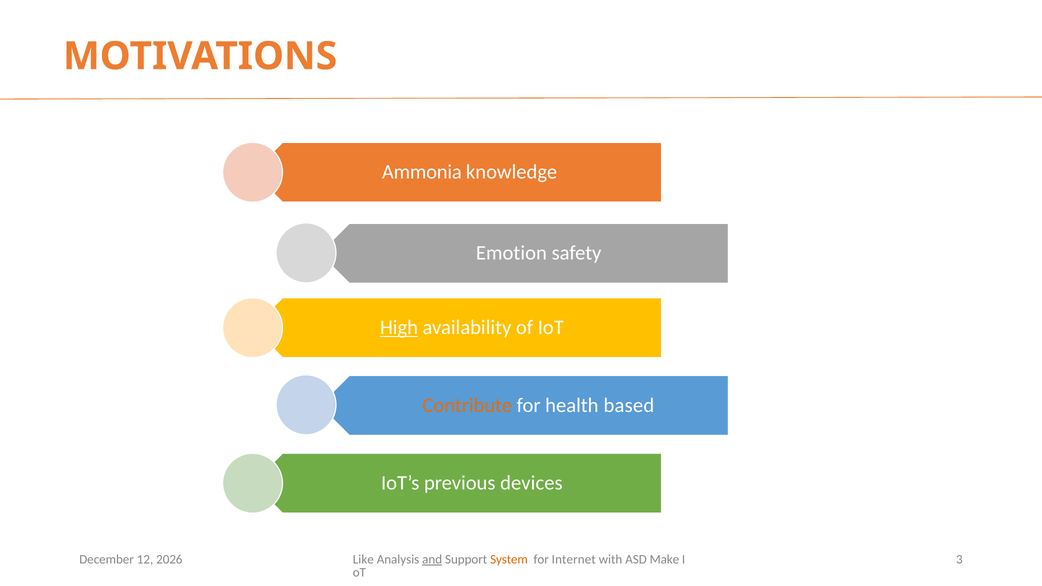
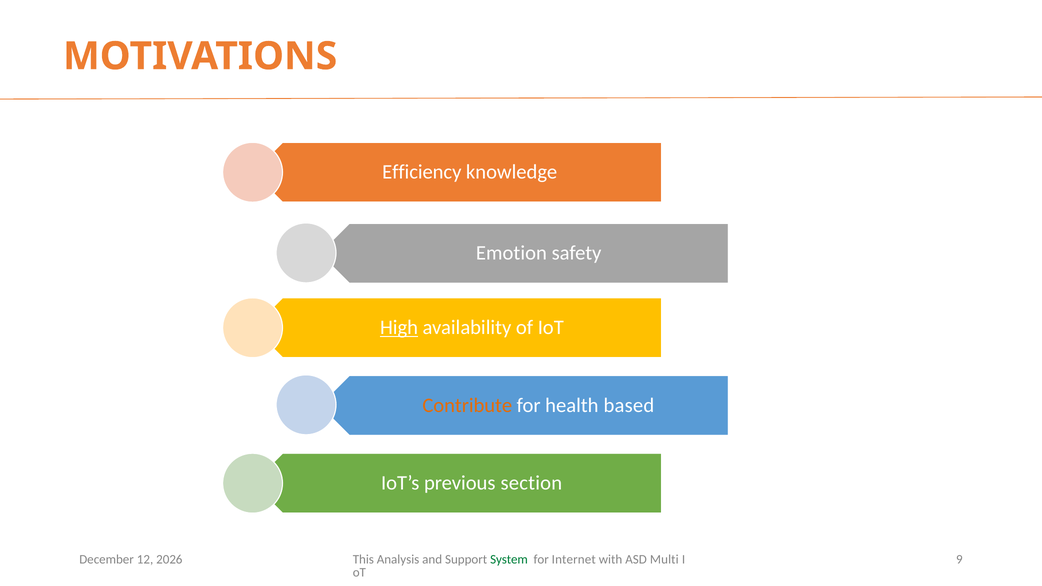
Ammonia: Ammonia -> Efficiency
devices: devices -> section
Like: Like -> This
and underline: present -> none
System colour: orange -> green
Make: Make -> Multi
3: 3 -> 9
